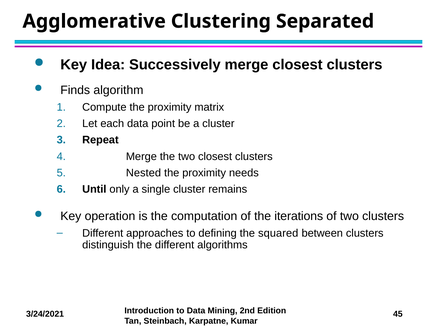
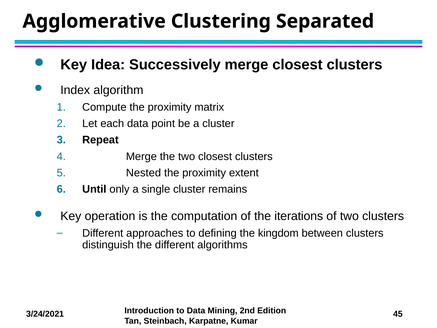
Finds: Finds -> Index
needs: needs -> extent
squared: squared -> kingdom
